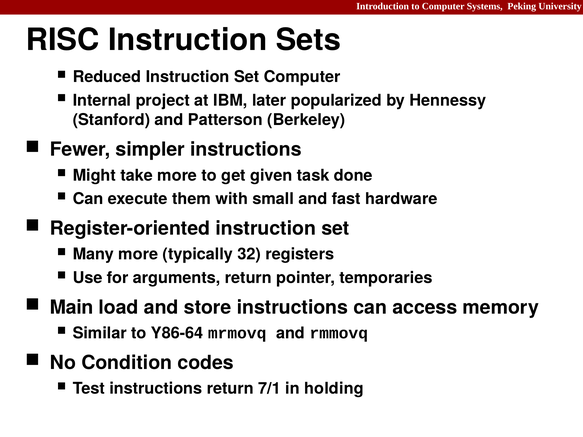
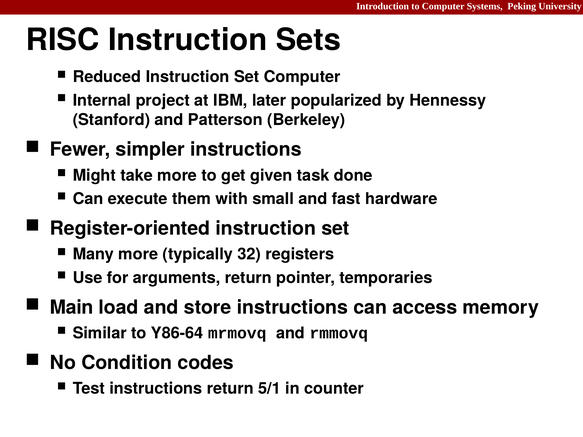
7/1: 7/1 -> 5/1
holding: holding -> counter
